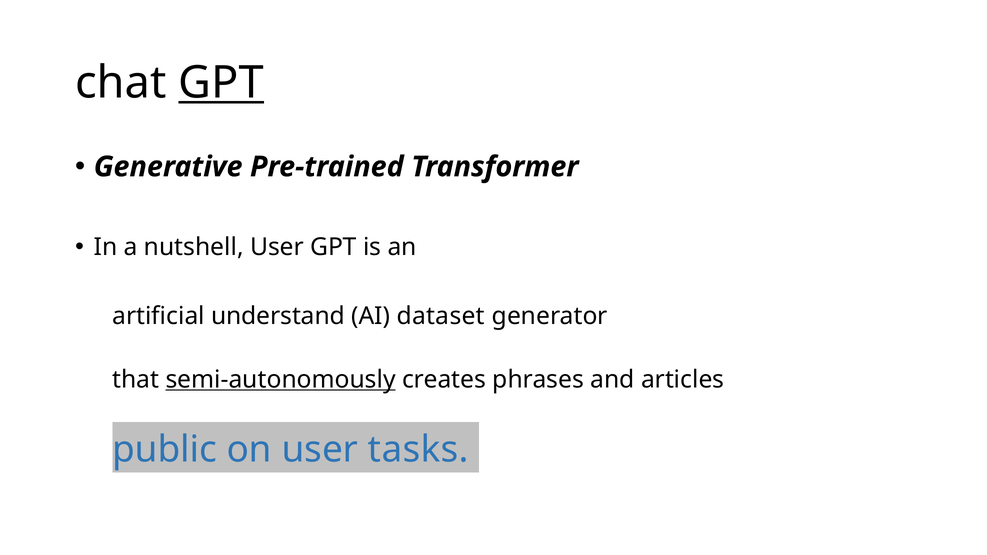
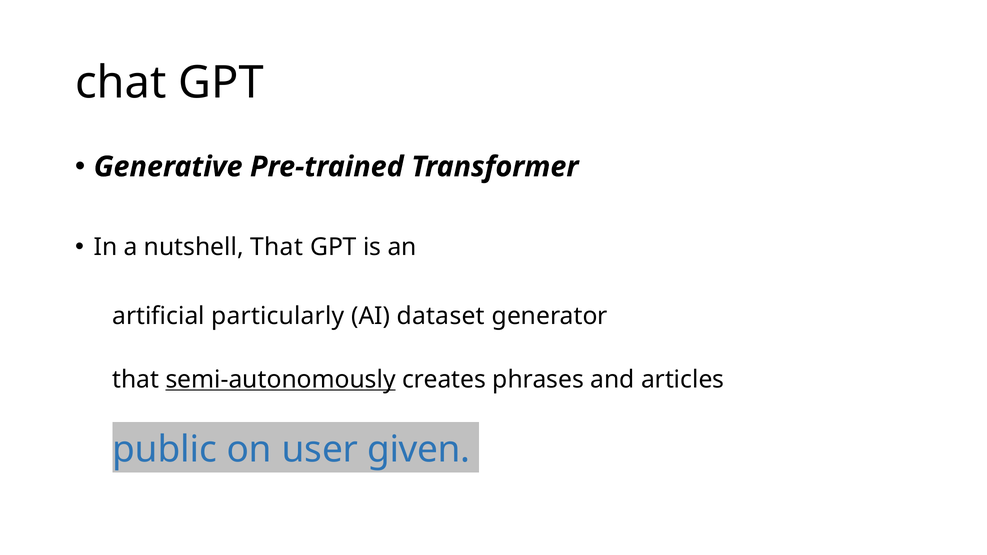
GPT at (221, 83) underline: present -> none
nutshell User: User -> That
understand: understand -> particularly
tasks: tasks -> given
